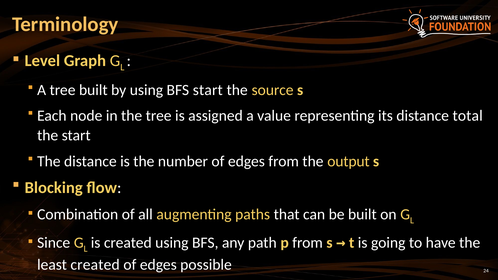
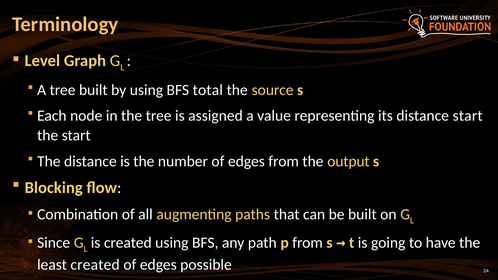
BFS start: start -> total
distance total: total -> start
